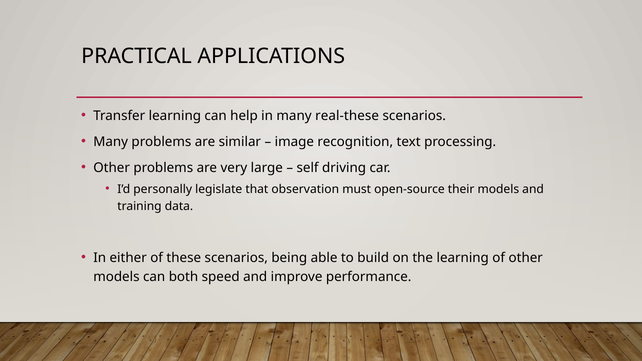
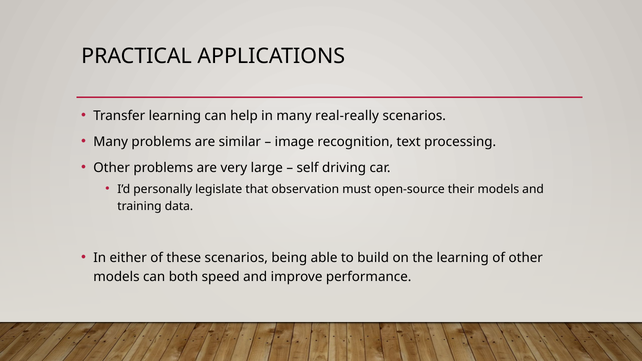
real-these: real-these -> real-really
